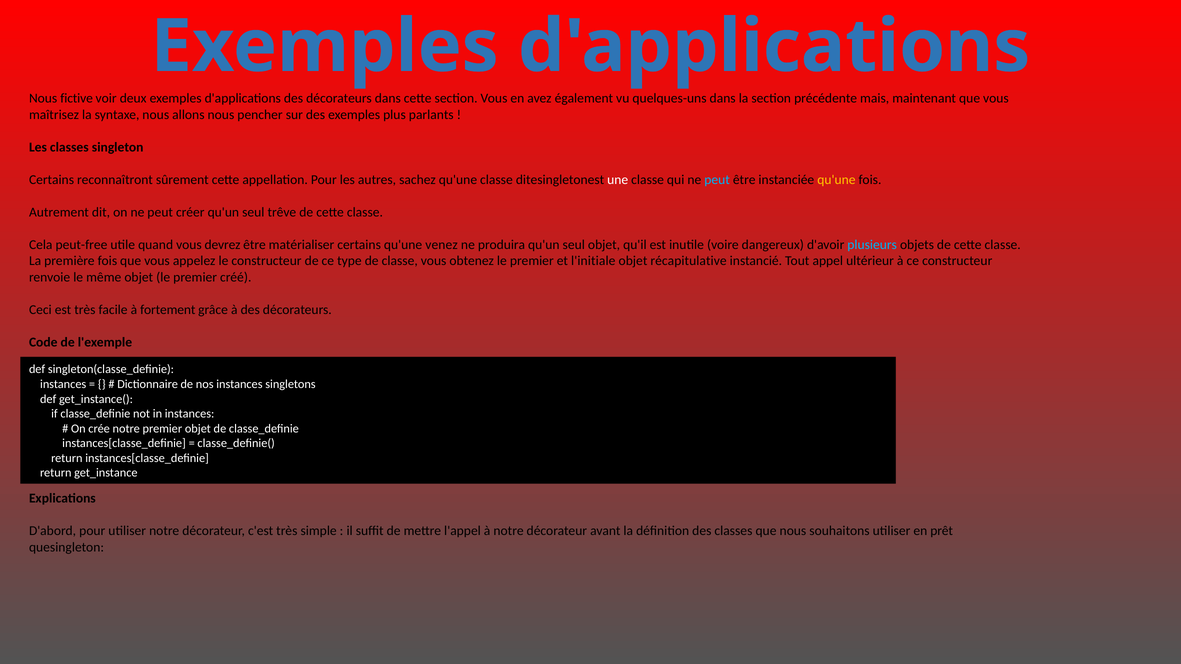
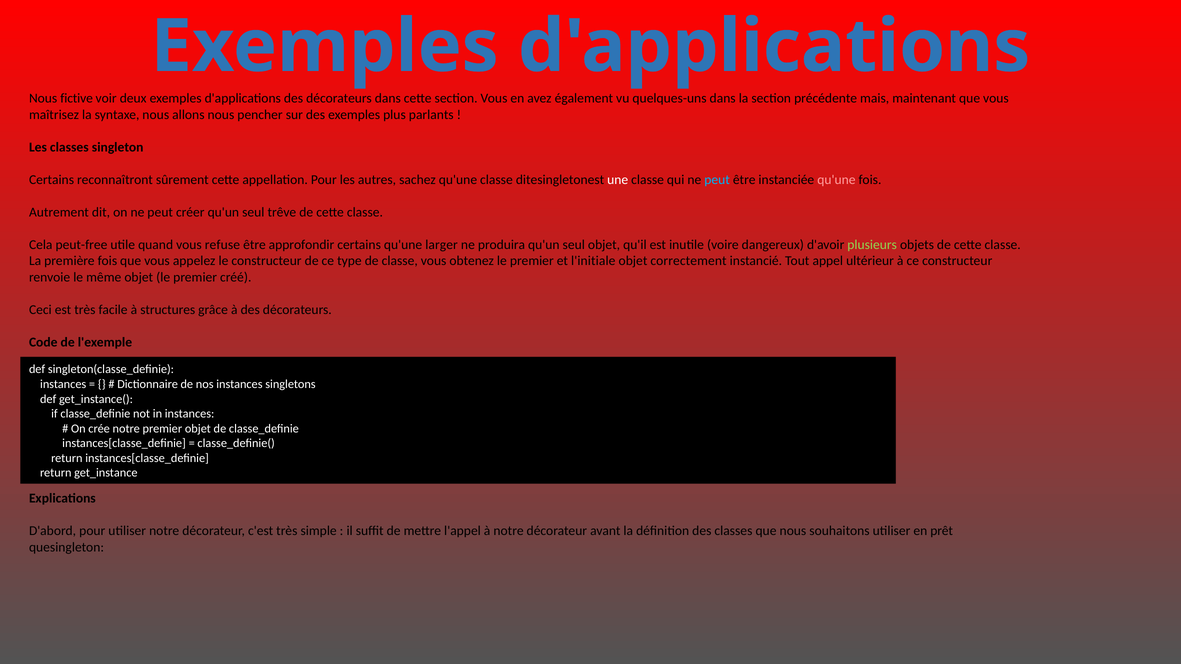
qu'une at (836, 180) colour: yellow -> pink
devrez: devrez -> refuse
matérialiser: matérialiser -> approfondir
venez: venez -> larger
plusieurs colour: light blue -> light green
récapitulative: récapitulative -> correctement
fortement: fortement -> structures
